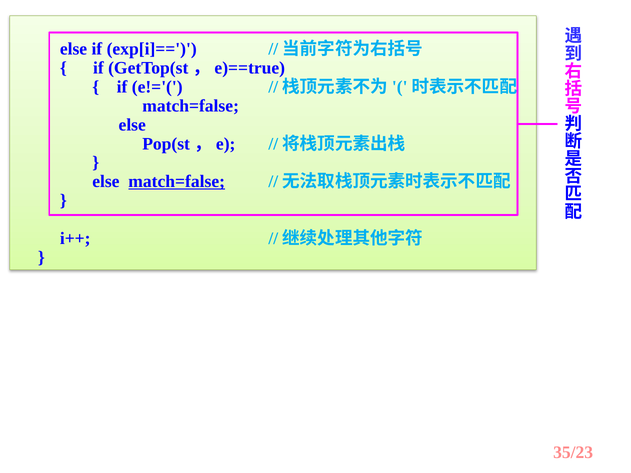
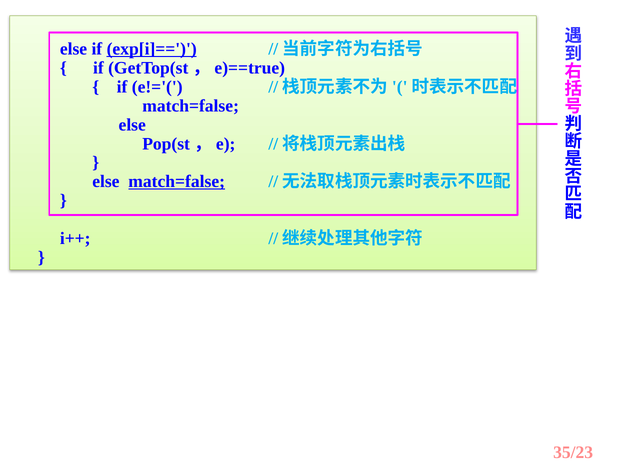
exp[i]== underline: none -> present
